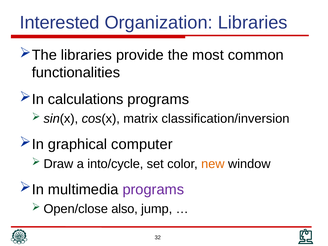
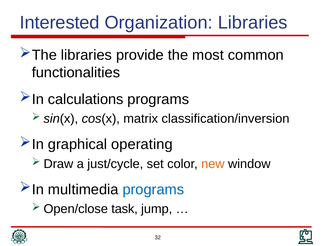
computer: computer -> operating
into/cycle: into/cycle -> just/cycle
programs at (153, 189) colour: purple -> blue
also: also -> task
